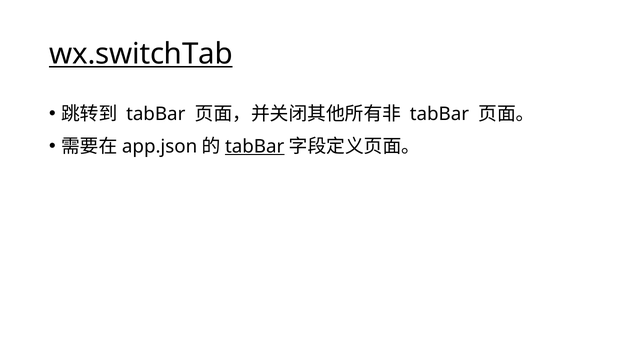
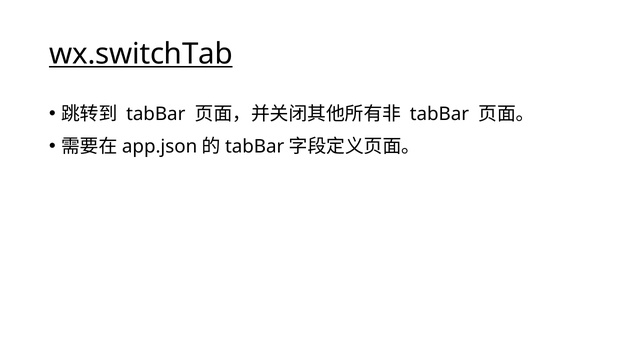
tabBar at (255, 147) underline: present -> none
